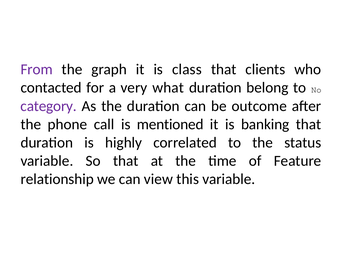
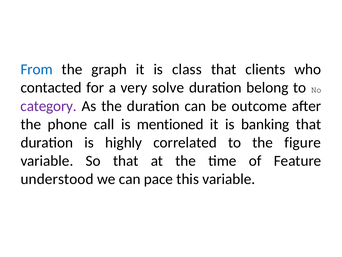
From colour: purple -> blue
what: what -> solve
status: status -> figure
relationship: relationship -> understood
view: view -> pace
